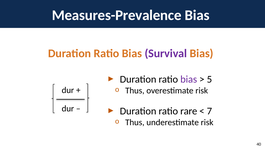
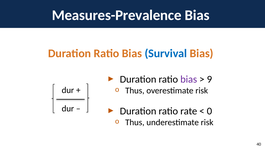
Survival colour: purple -> blue
5: 5 -> 9
rare: rare -> rate
7: 7 -> 0
